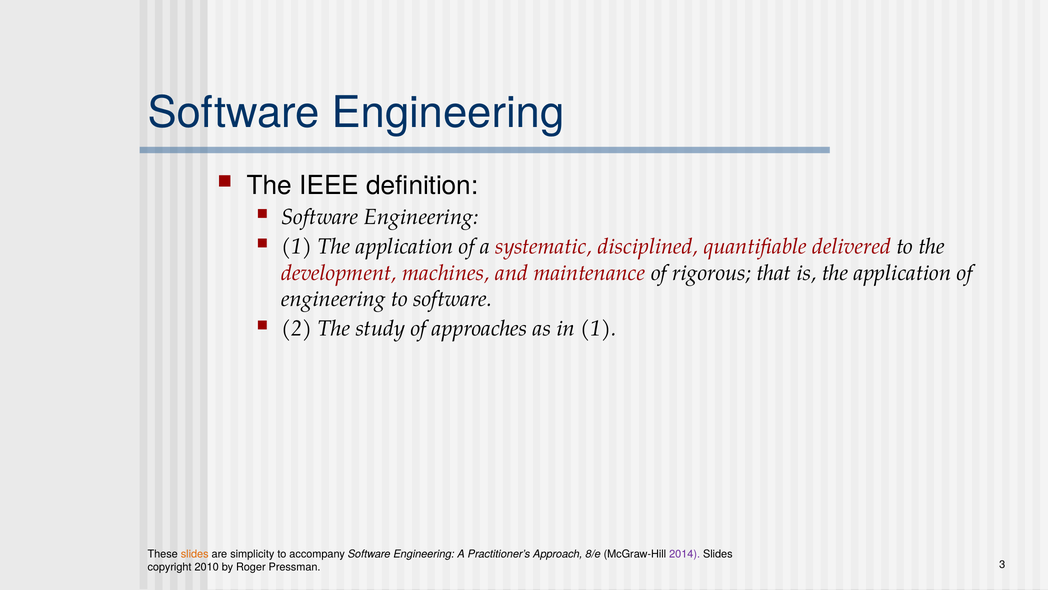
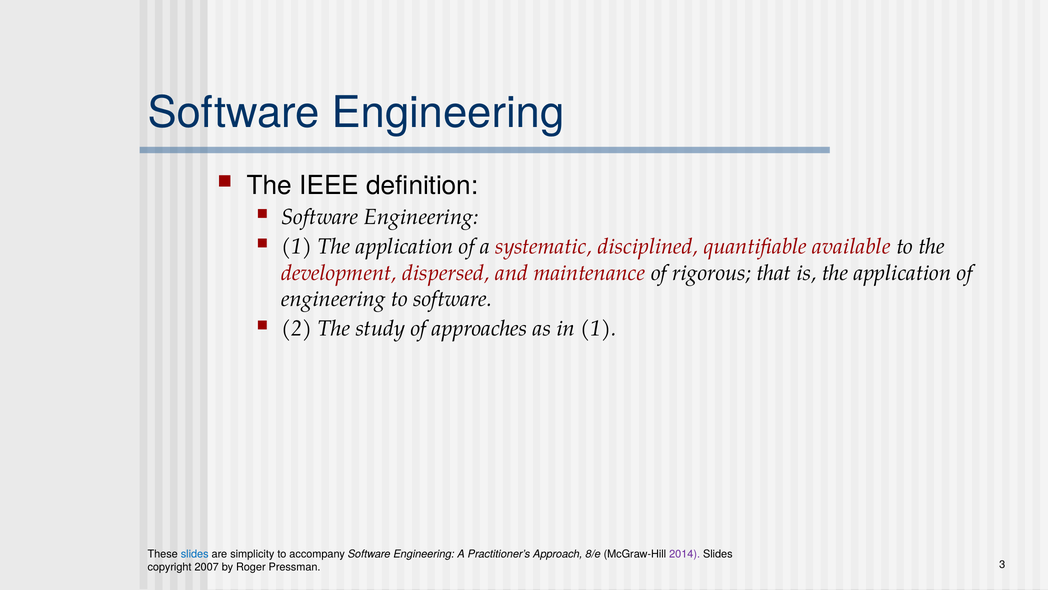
delivered: delivered -> available
machines: machines -> dispersed
slides at (195, 554) colour: orange -> blue
2010: 2010 -> 2007
